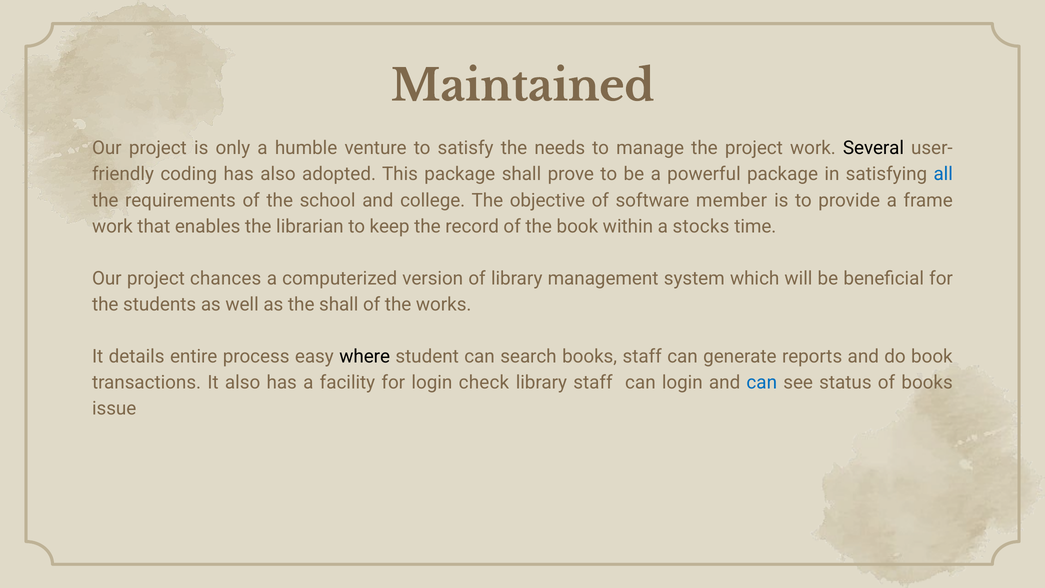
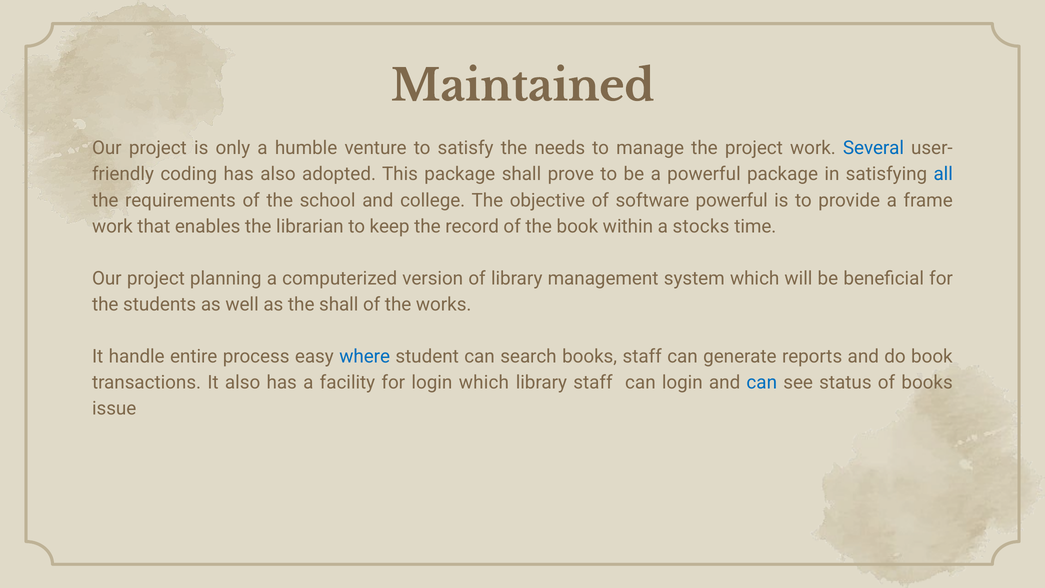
Several colour: black -> blue
software member: member -> powerful
chances: chances -> planning
details: details -> handle
where colour: black -> blue
login check: check -> which
